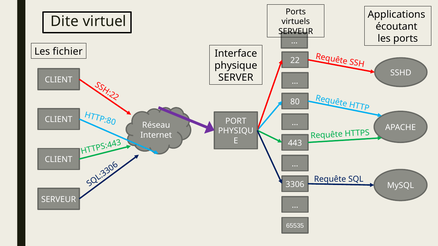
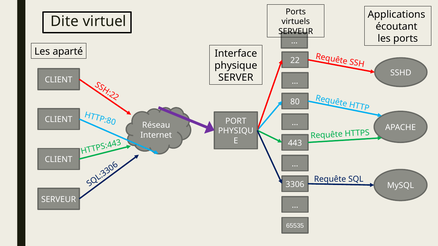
fichier: fichier -> aparté
